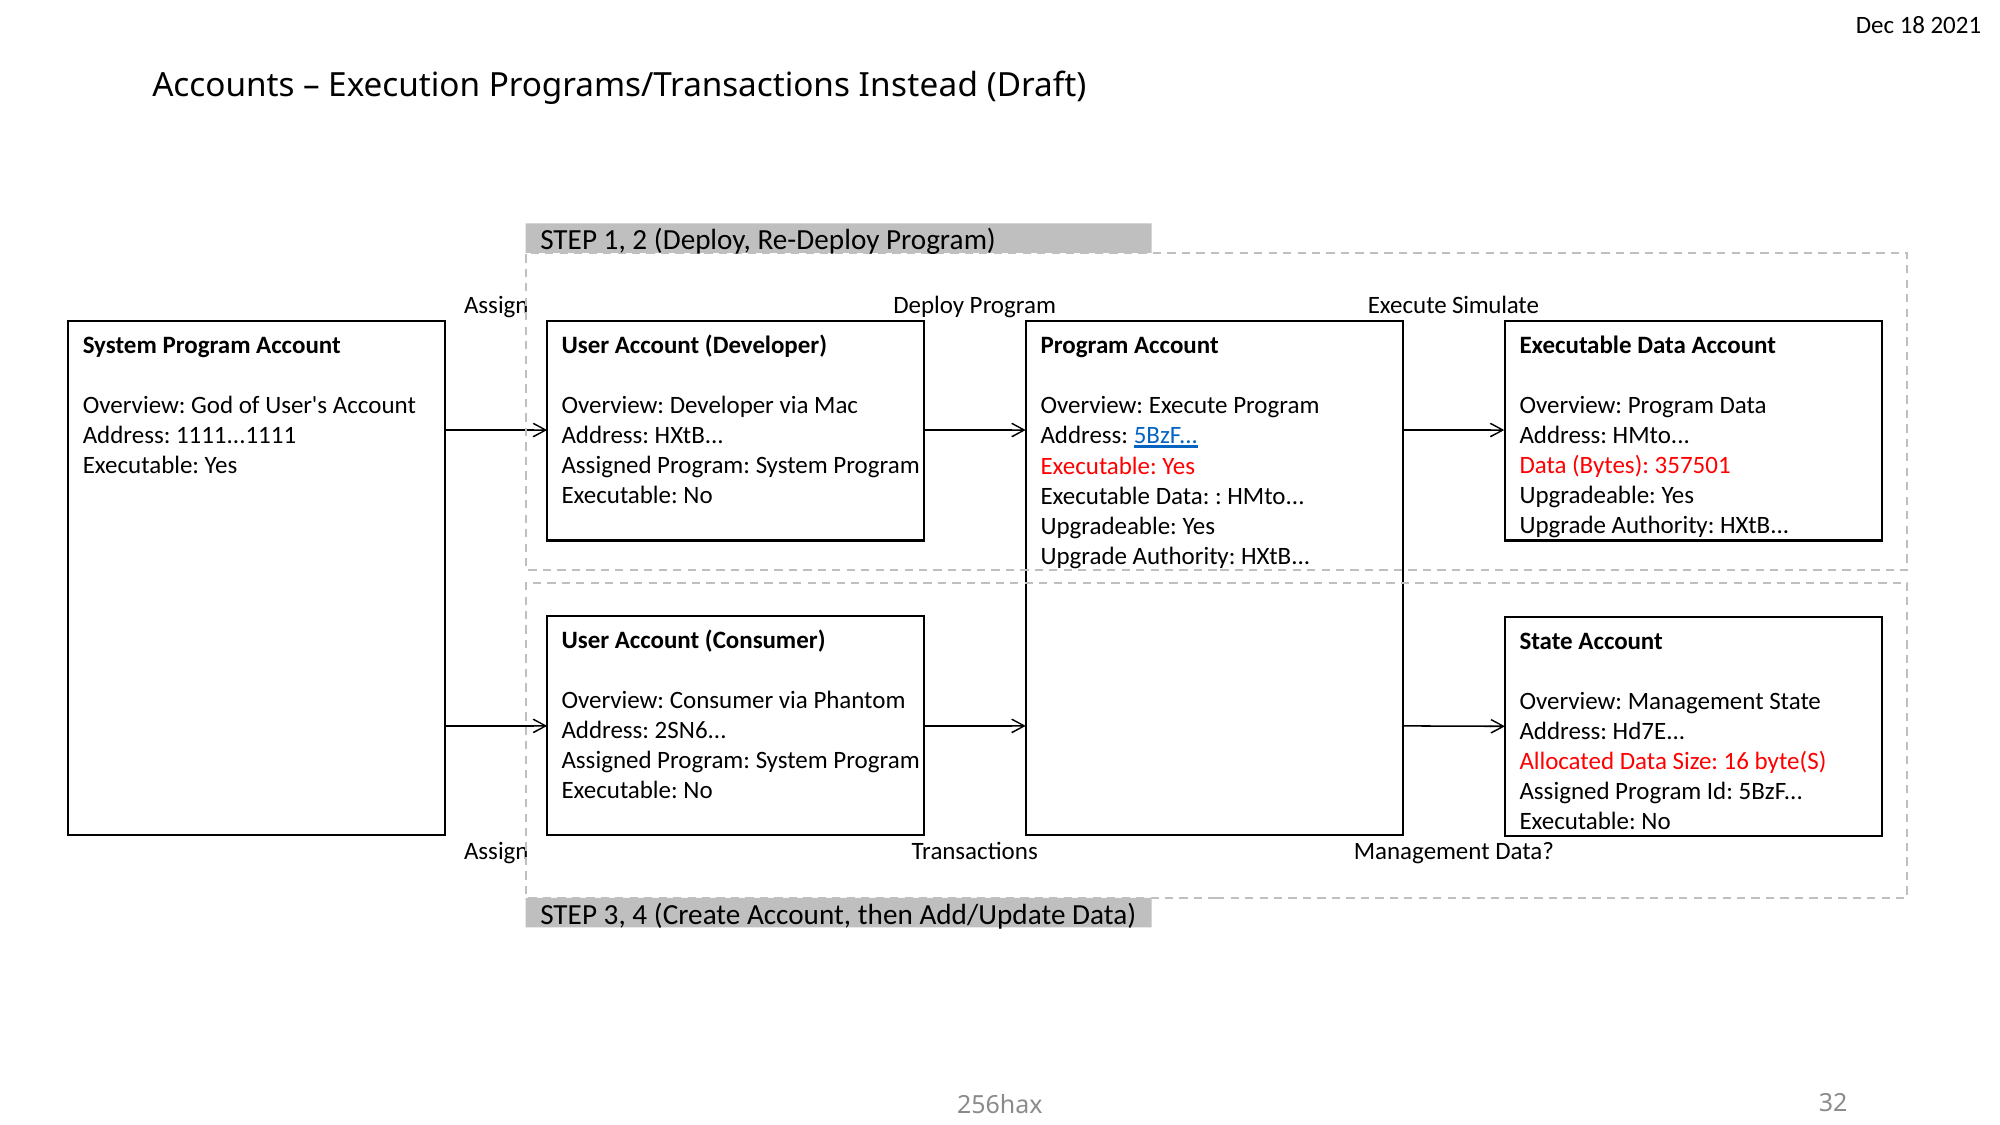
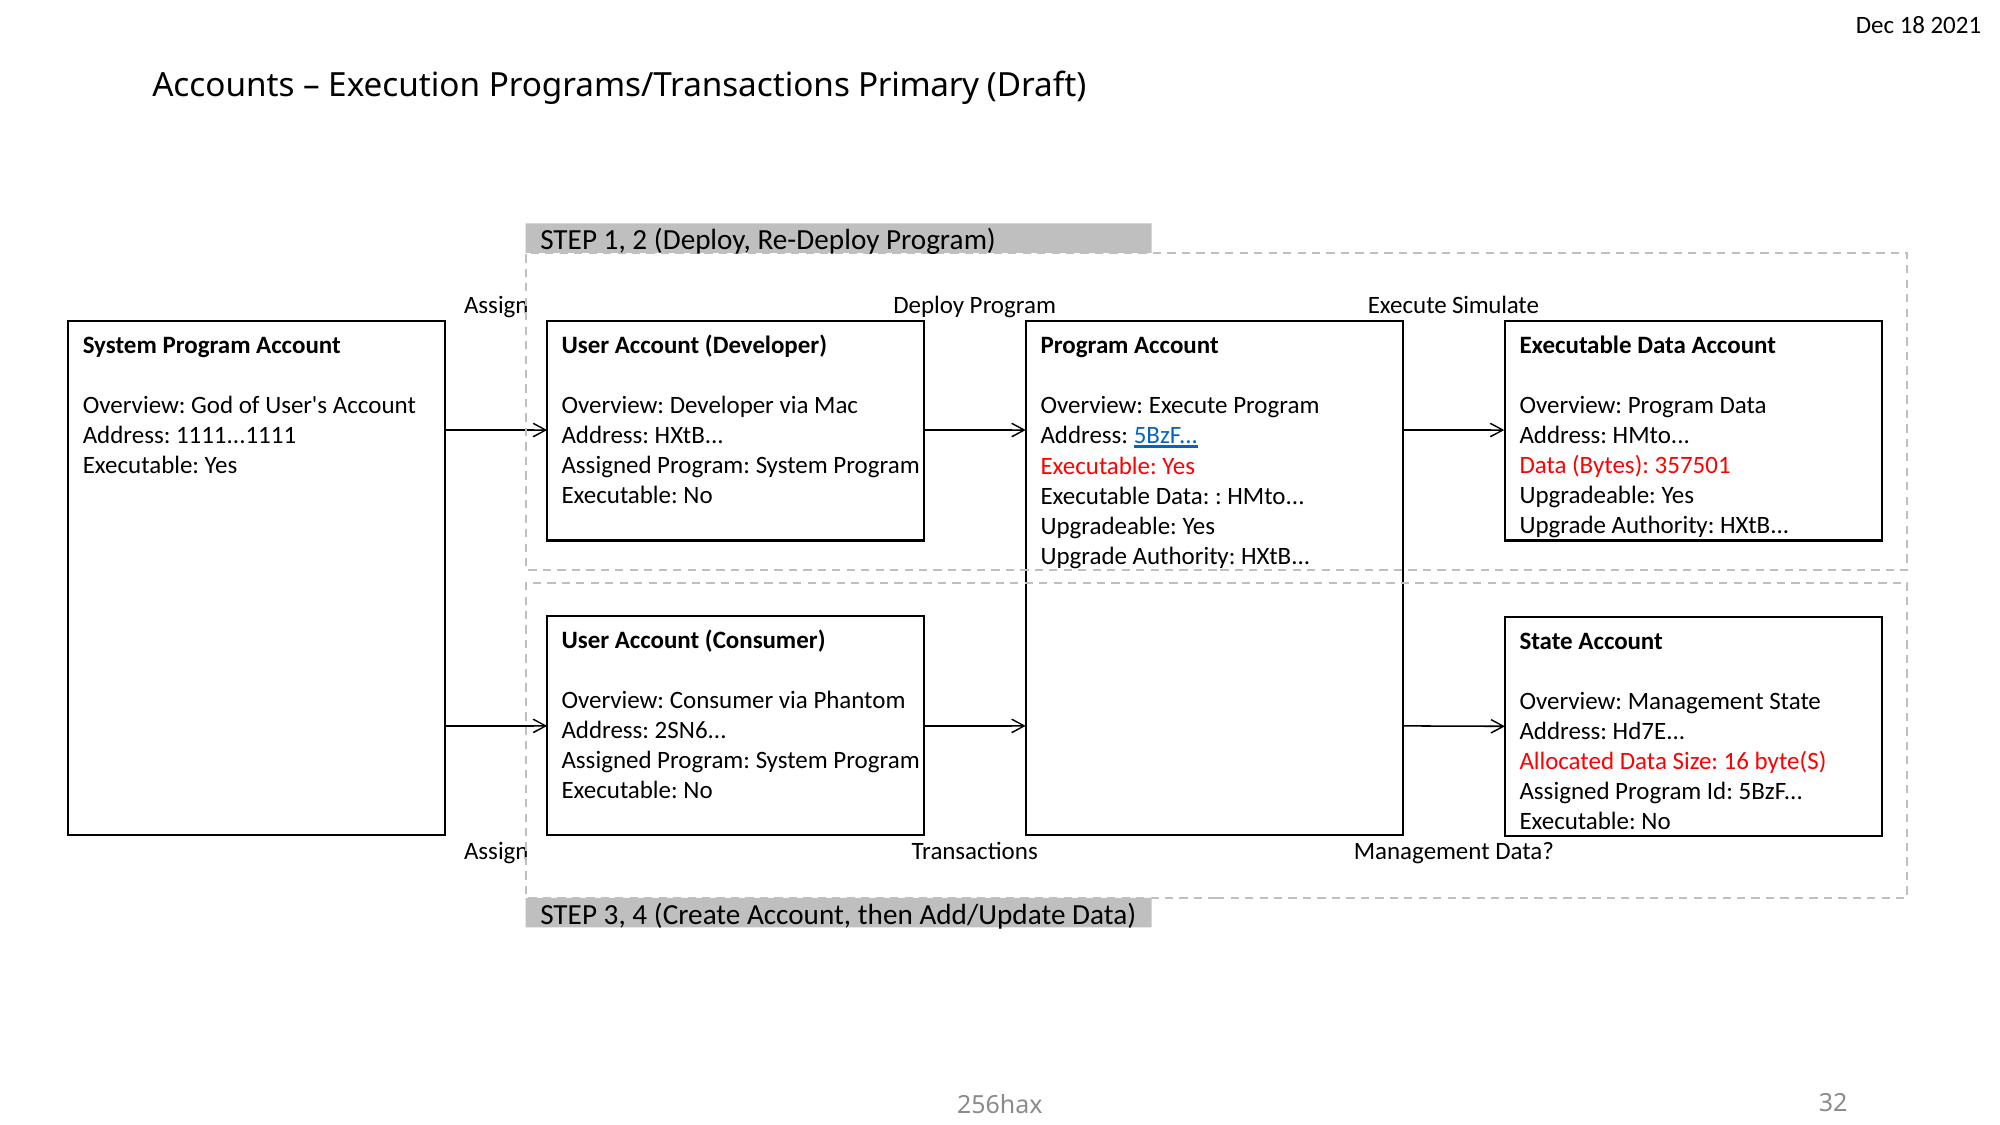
Instead: Instead -> Primary
